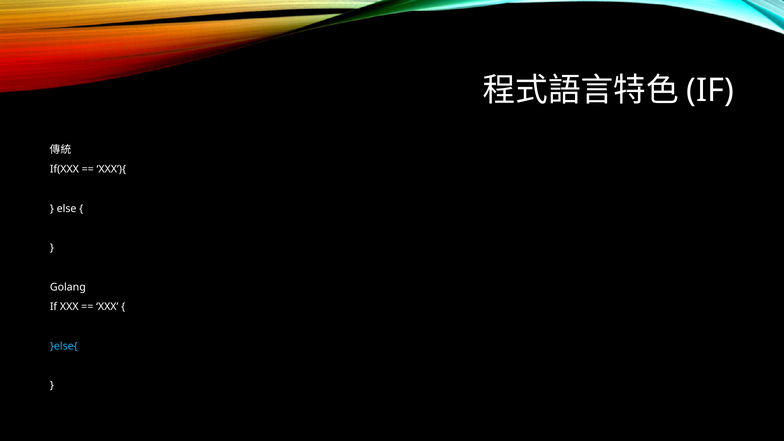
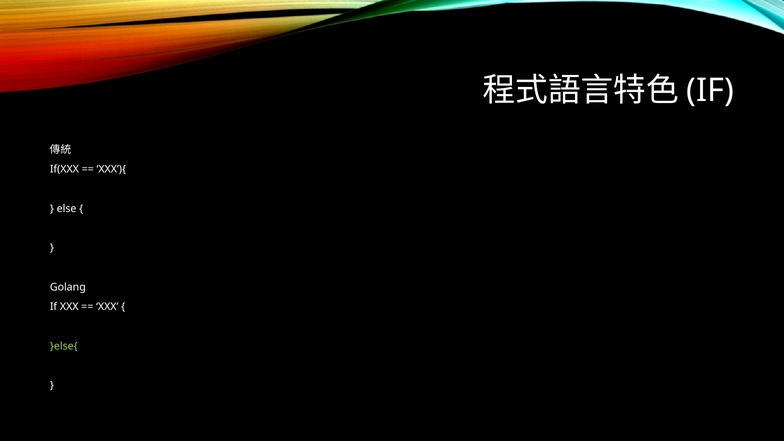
}else{ colour: light blue -> light green
